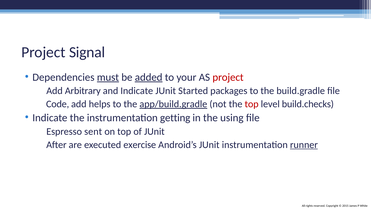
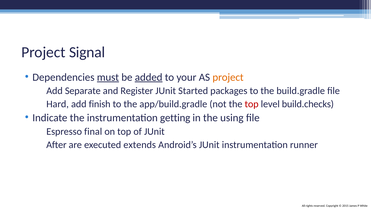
project at (228, 77) colour: red -> orange
Arbitrary: Arbitrary -> Separate
and Indicate: Indicate -> Register
Code: Code -> Hard
helps: helps -> finish
app/build.gradle underline: present -> none
sent: sent -> final
exercise: exercise -> extends
runner underline: present -> none
